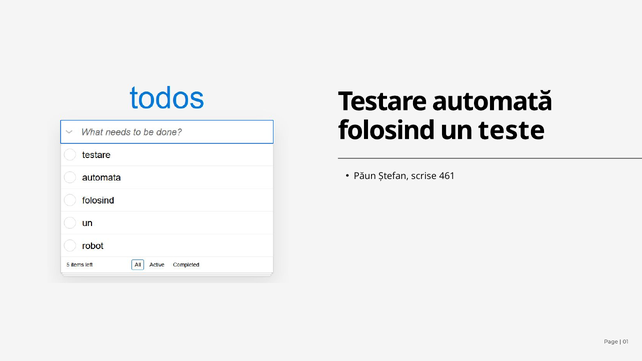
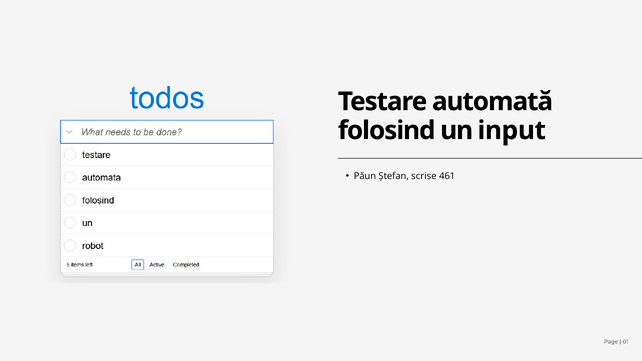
teste: teste -> input
